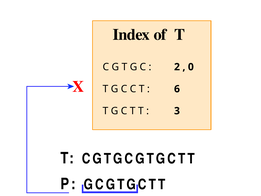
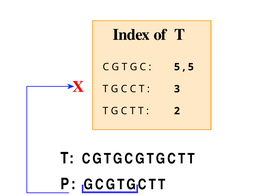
2 at (177, 67): 2 -> 5
0 at (191, 67): 0 -> 5
6: 6 -> 3
3: 3 -> 2
